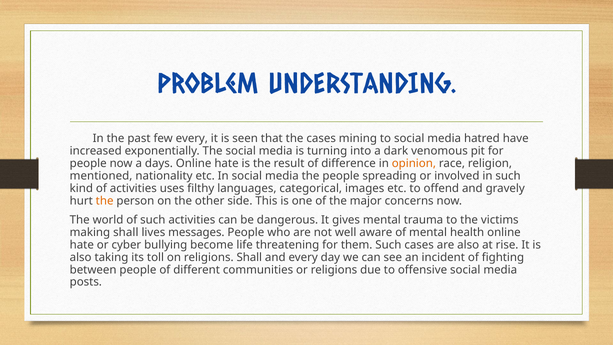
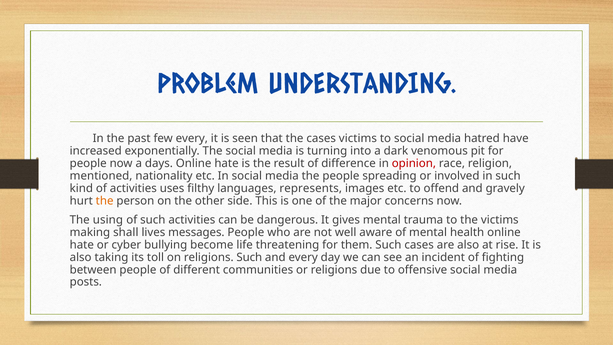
cases mining: mining -> victims
opinion colour: orange -> red
categorical: categorical -> represents
world: world -> using
religions Shall: Shall -> Such
